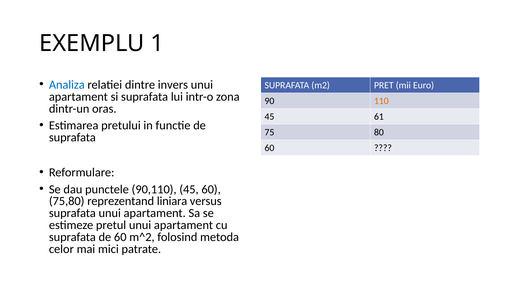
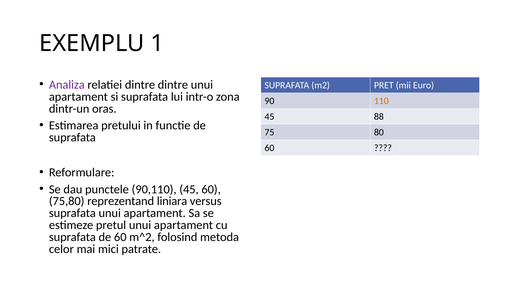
Analiza colour: blue -> purple
dintre invers: invers -> dintre
61: 61 -> 88
